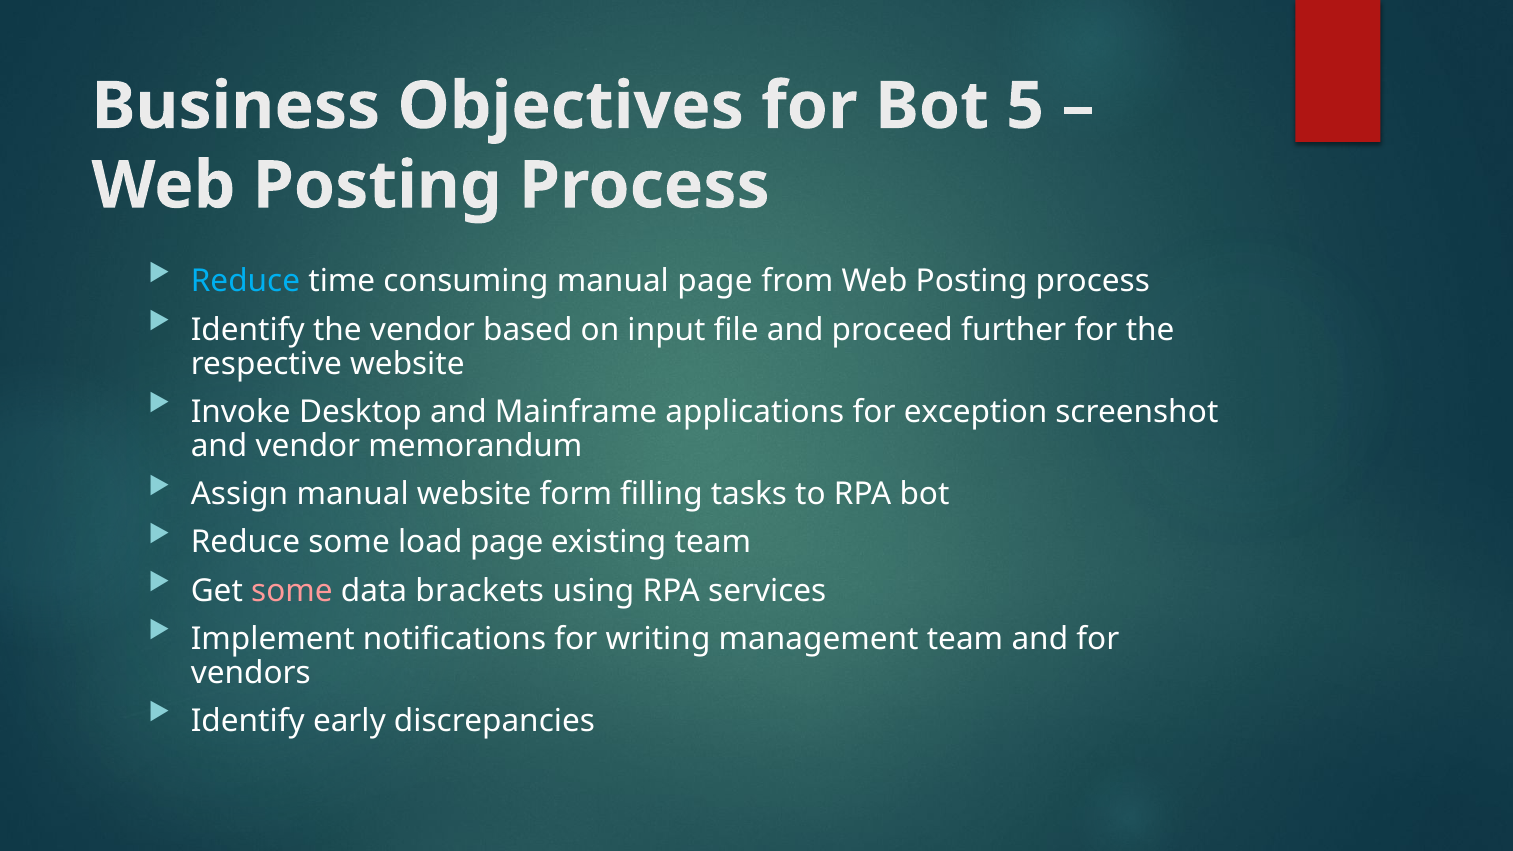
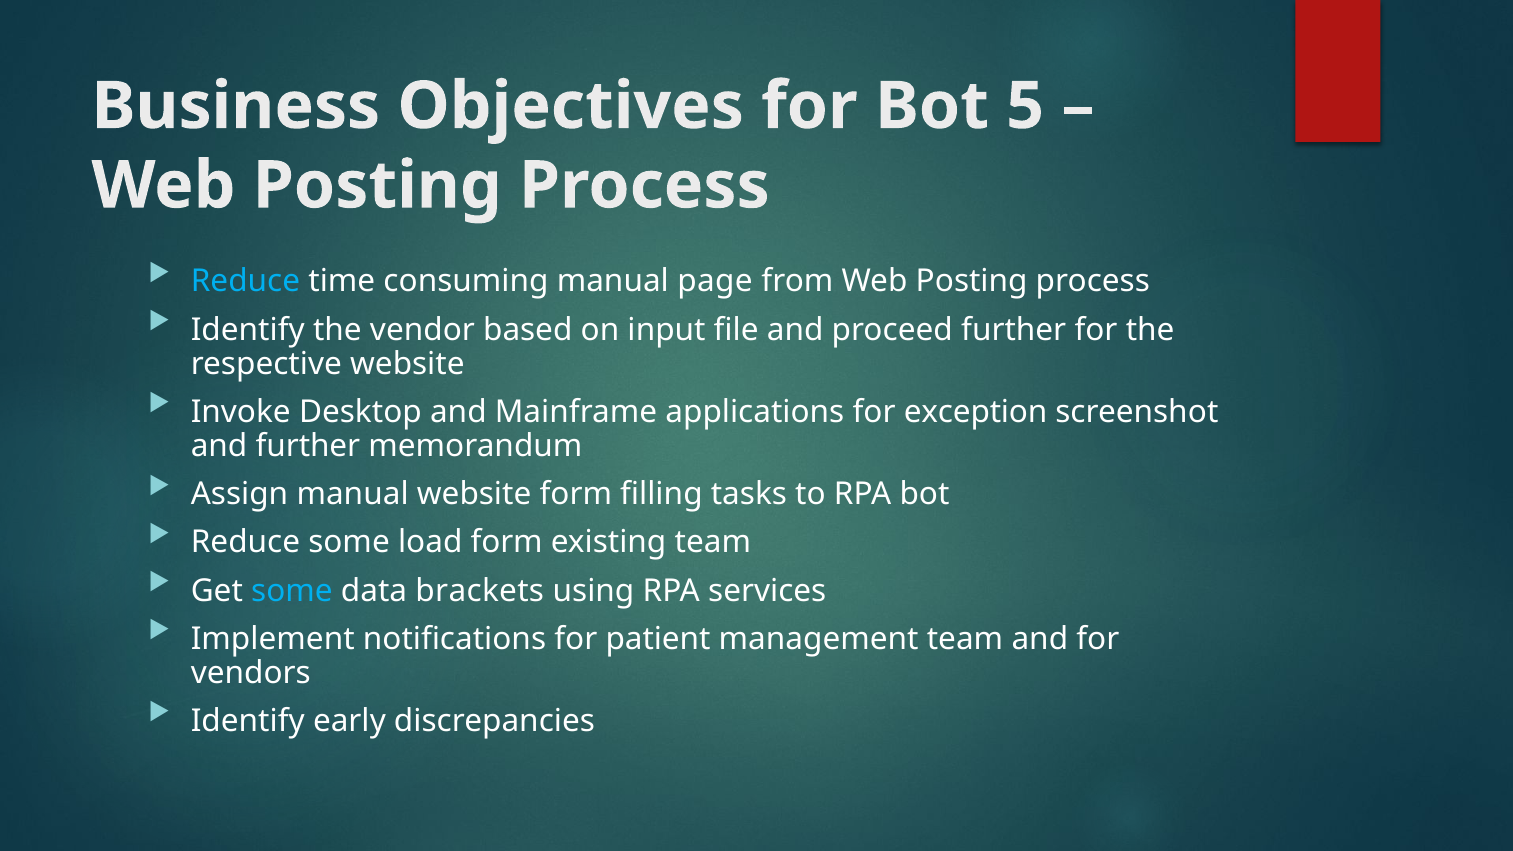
and vendor: vendor -> further
load page: page -> form
some at (292, 591) colour: pink -> light blue
writing: writing -> patient
